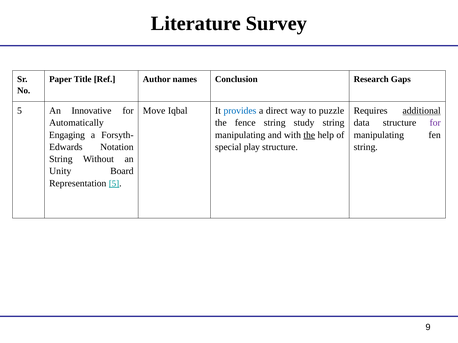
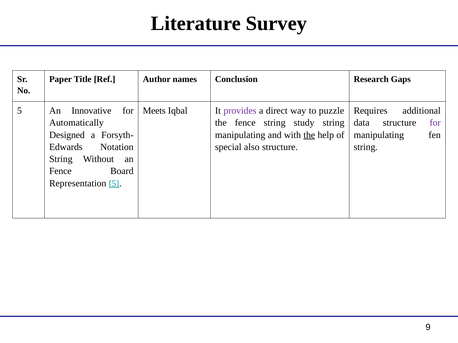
Move: Move -> Meets
provides colour: blue -> purple
additional underline: present -> none
Engaging: Engaging -> Designed
play: play -> also
Unity at (60, 171): Unity -> Fence
